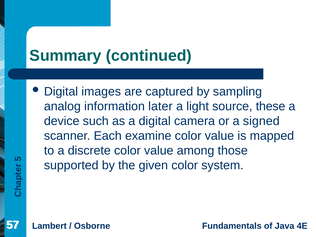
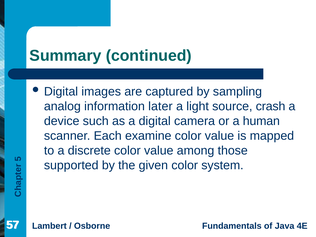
these: these -> crash
signed: signed -> human
